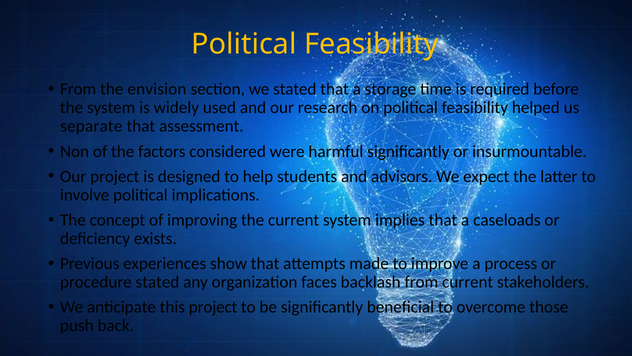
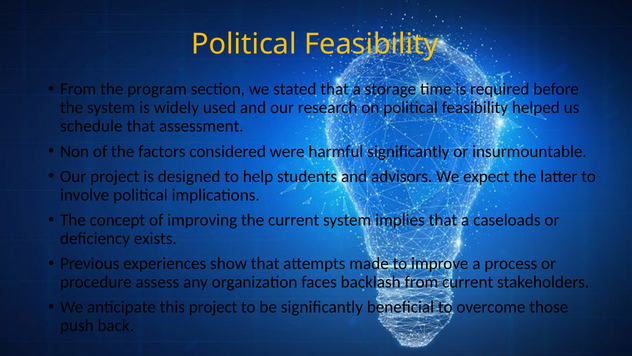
envision: envision -> program
separate: separate -> schedule
procedure stated: stated -> assess
